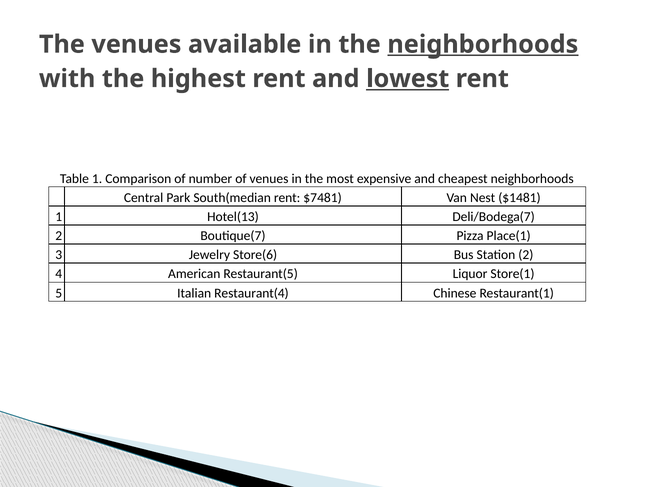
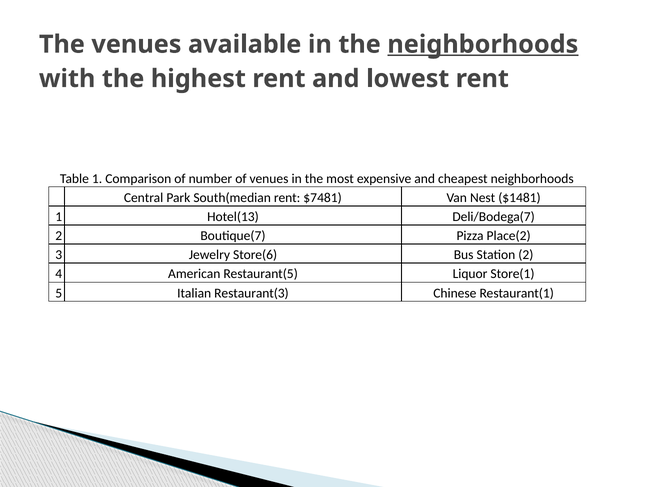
lowest underline: present -> none
Place(1: Place(1 -> Place(2
Restaurant(4: Restaurant(4 -> Restaurant(3
